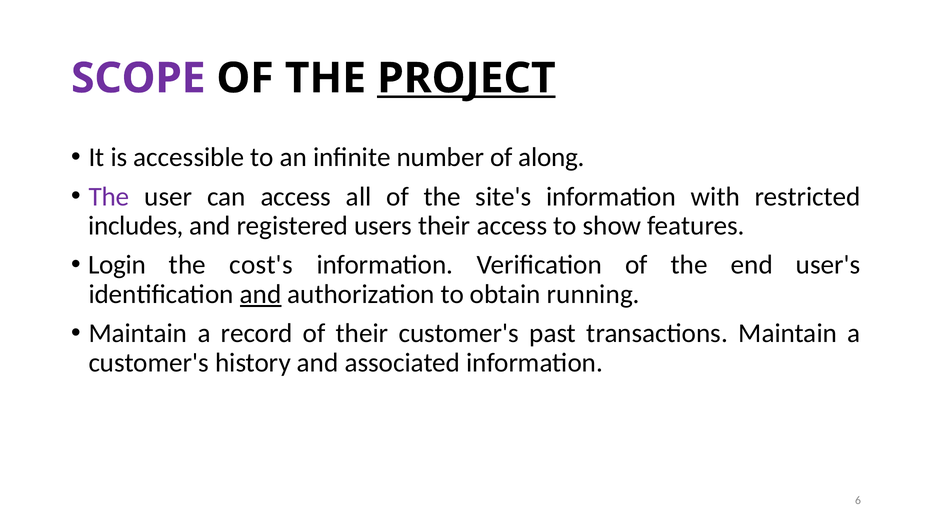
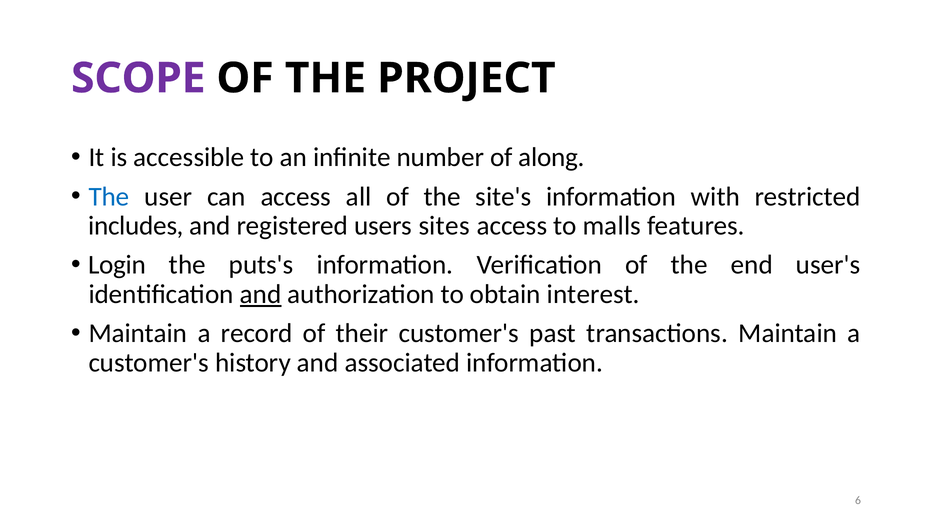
PROJECT underline: present -> none
The at (109, 197) colour: purple -> blue
users their: their -> sites
show: show -> malls
cost's: cost's -> puts's
running: running -> interest
